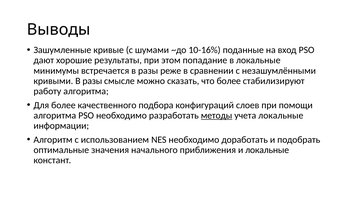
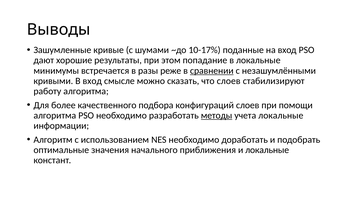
10-16%: 10-16% -> 10-17%
сравнении underline: none -> present
кривыми В разы: разы -> вход
что более: более -> слоев
